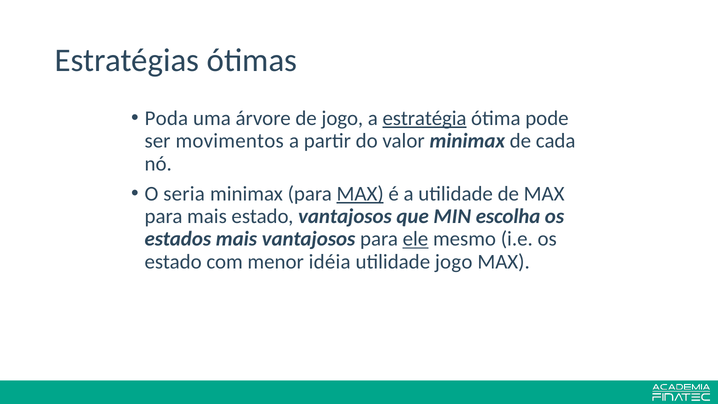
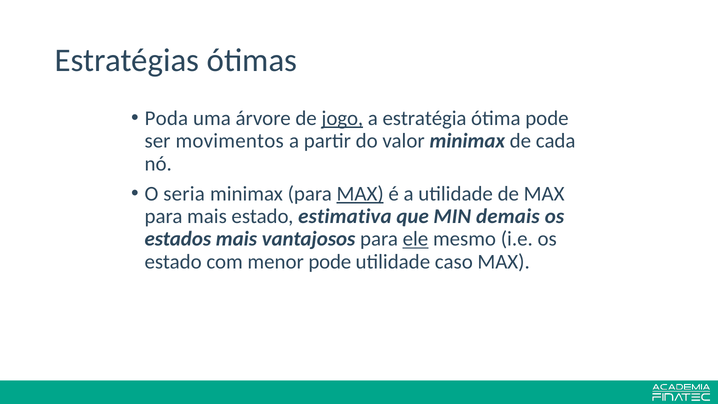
jogo at (342, 118) underline: none -> present
estratégia underline: present -> none
estado vantajosos: vantajosos -> estimativa
escolha: escolha -> demais
menor idéia: idéia -> pode
utilidade jogo: jogo -> caso
